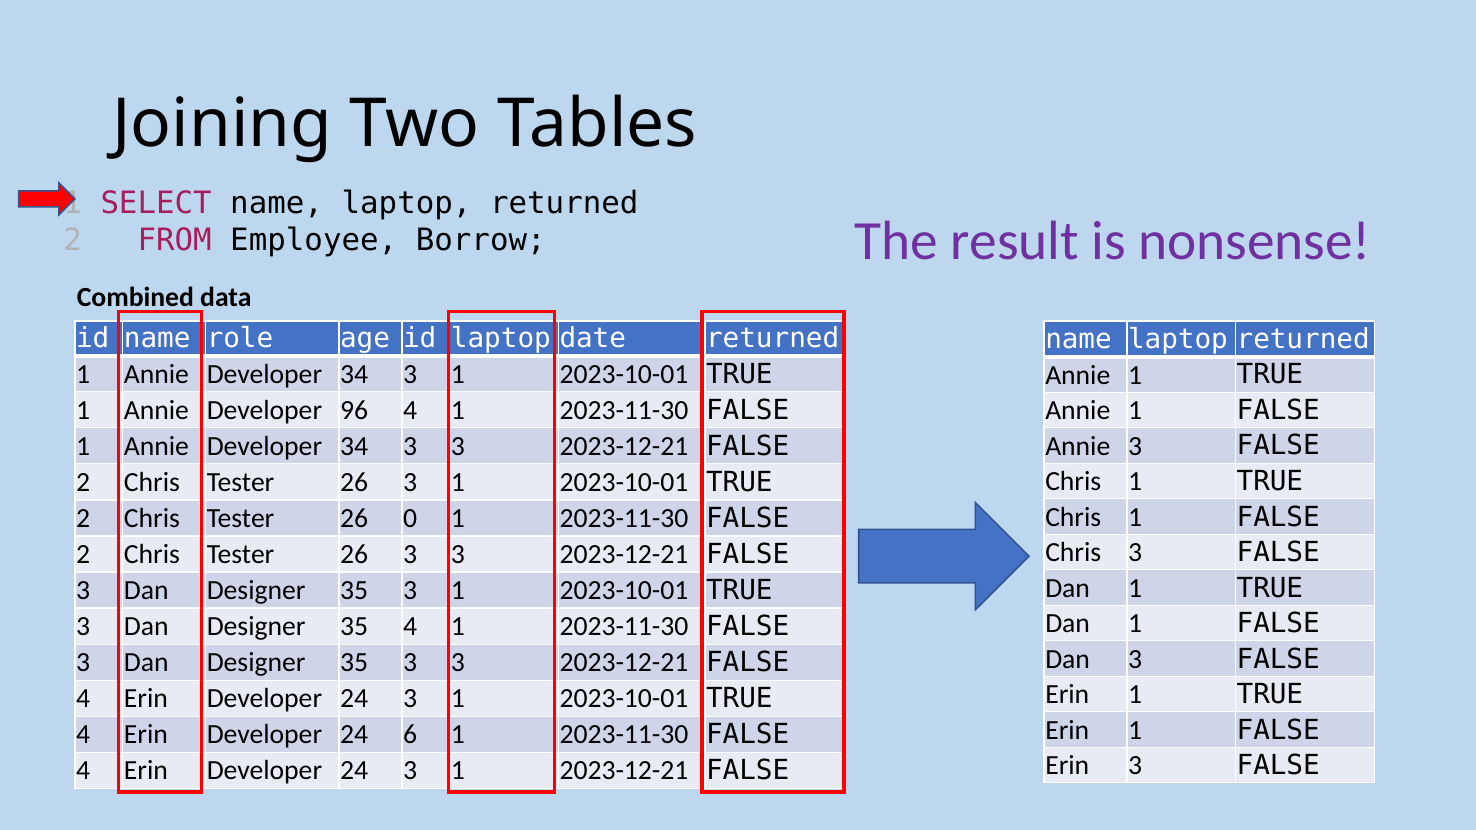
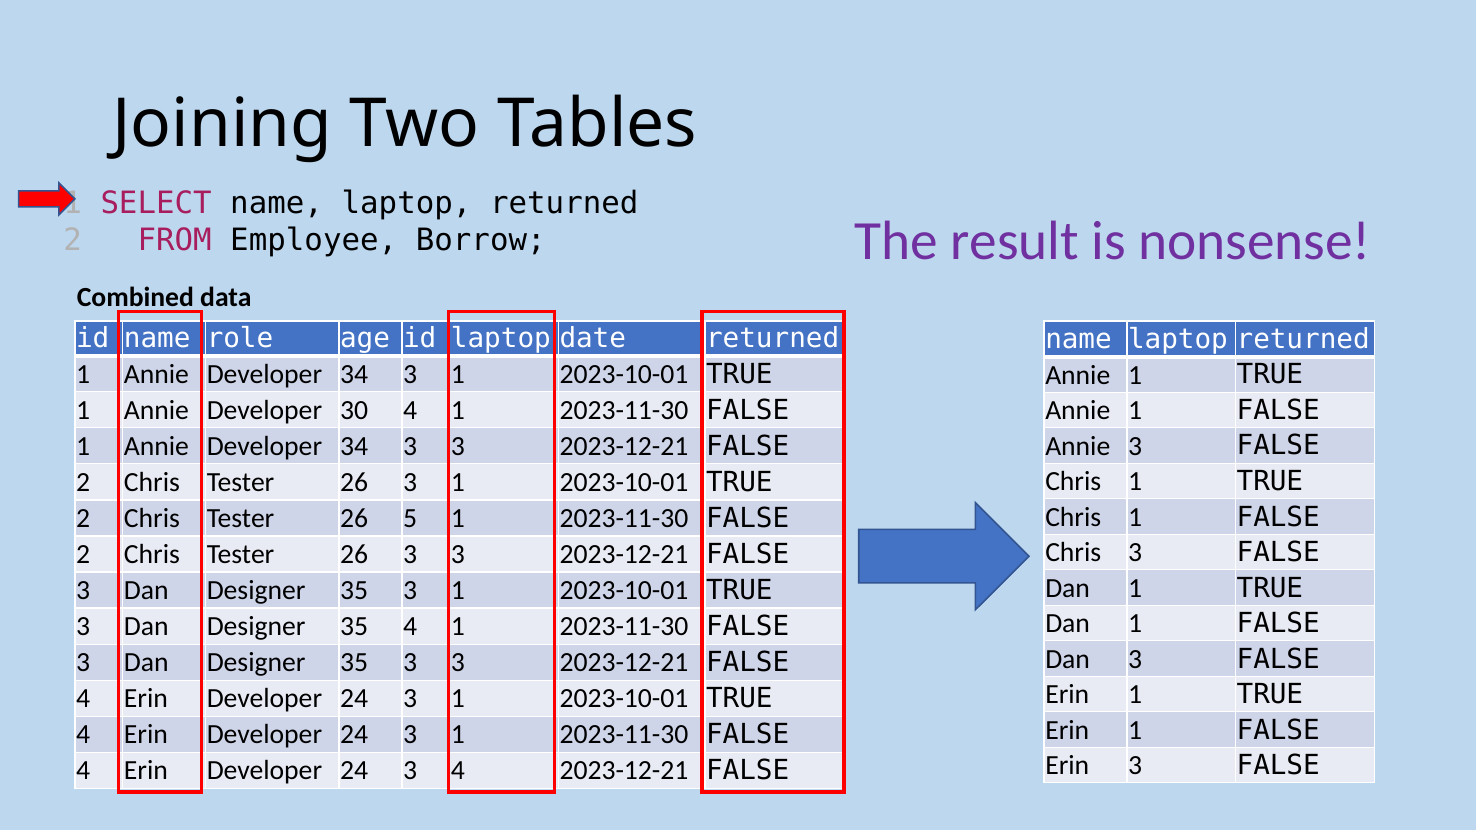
96: 96 -> 30
0: 0 -> 5
6 at (410, 735): 6 -> 3
1 at (458, 771): 1 -> 4
